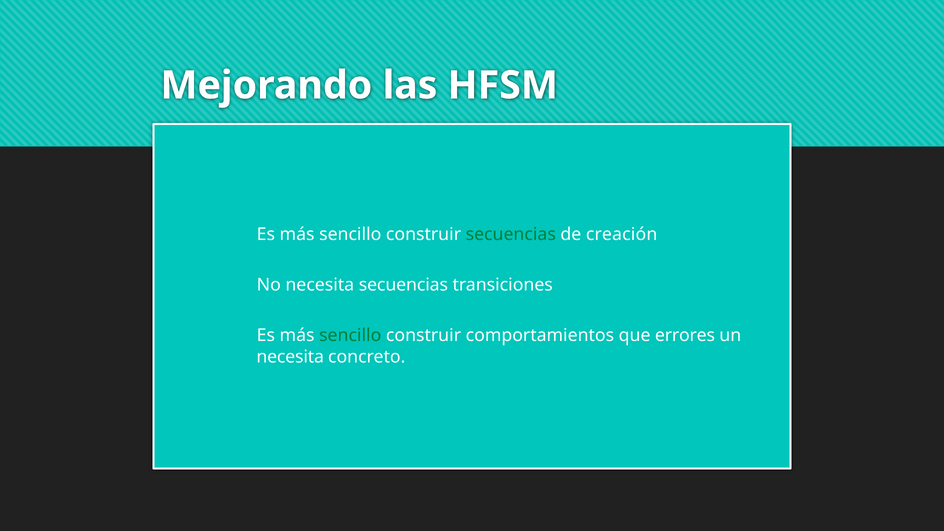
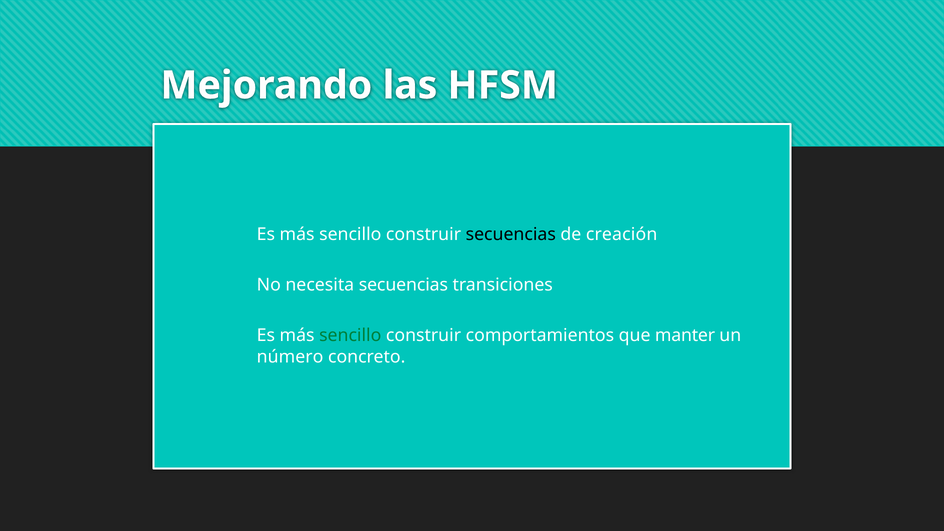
secuencias at (511, 235) colour: green -> black
errores: errores -> manter
necesita at (290, 357): necesita -> número
